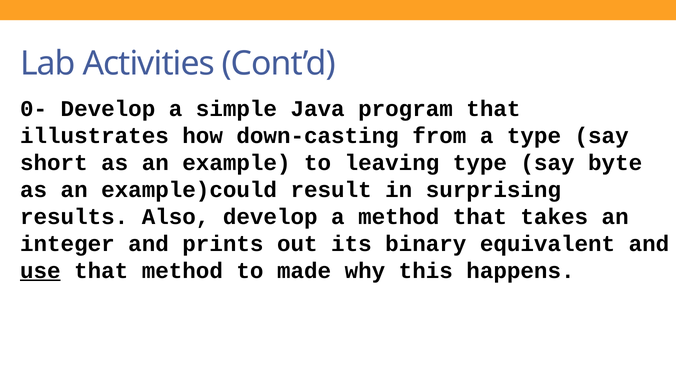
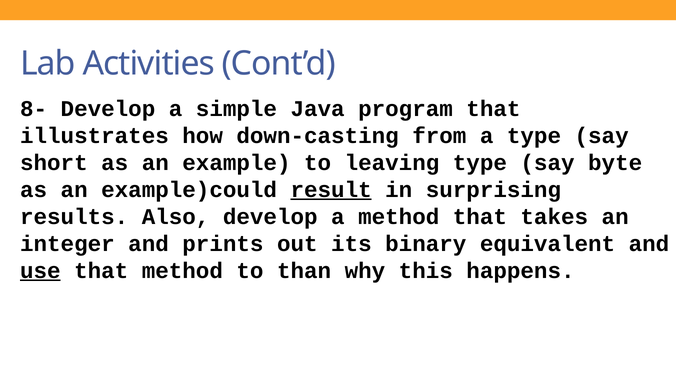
0-: 0- -> 8-
result underline: none -> present
made: made -> than
